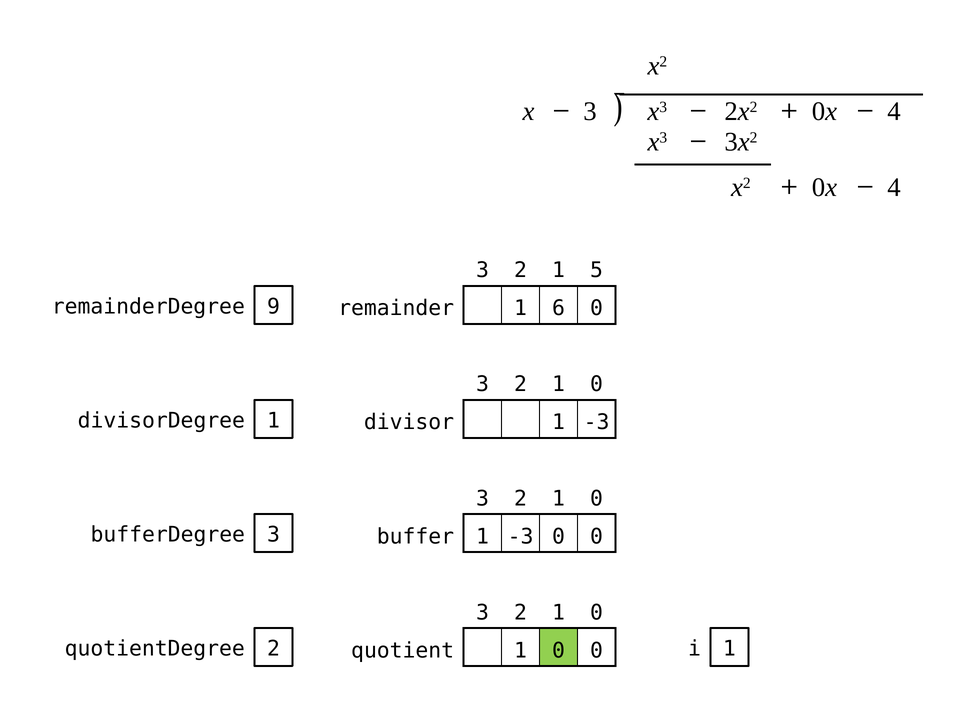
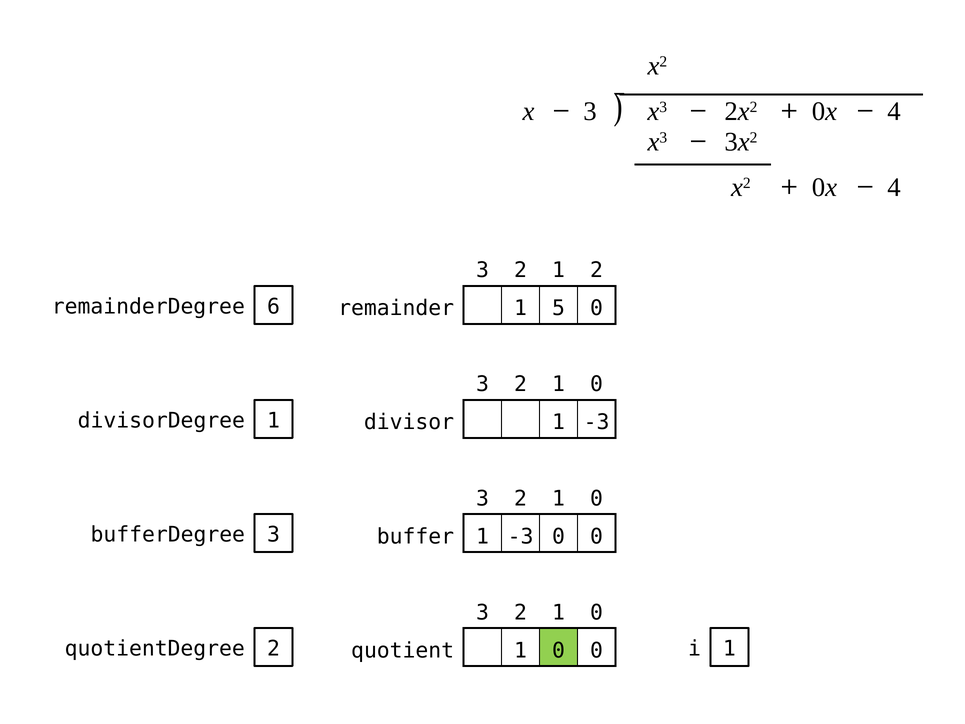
1 5: 5 -> 2
9: 9 -> 6
6: 6 -> 5
